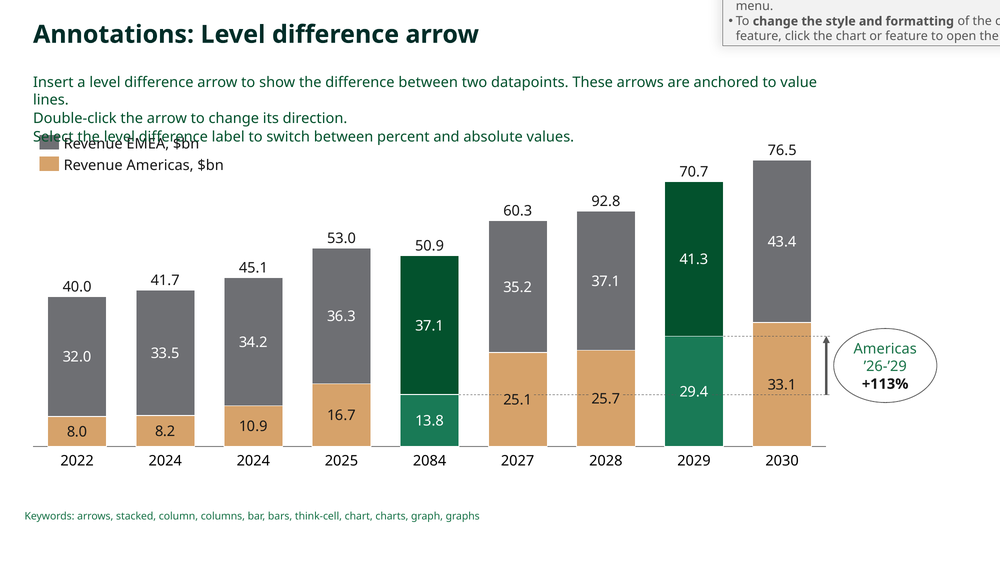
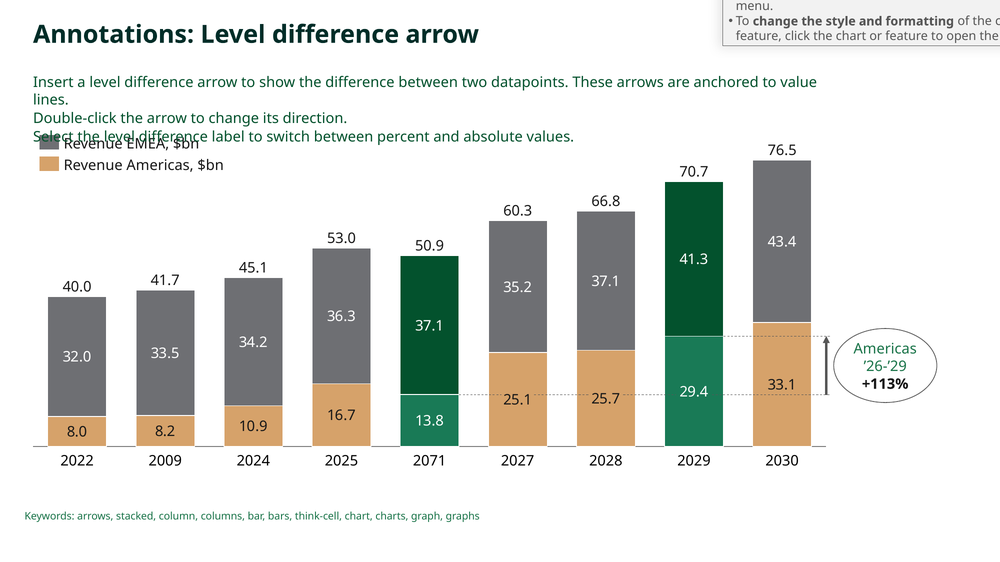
92.8: 92.8 -> 66.8
2022 2024: 2024 -> 2009
2084: 2084 -> 2071
